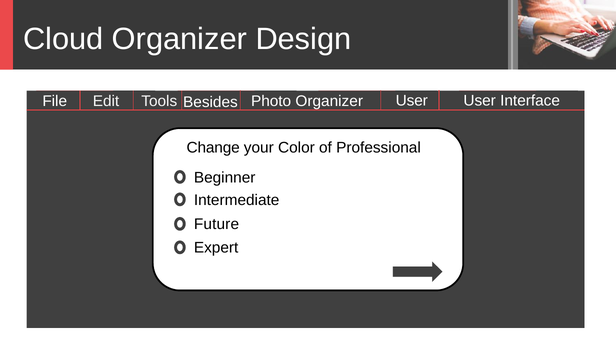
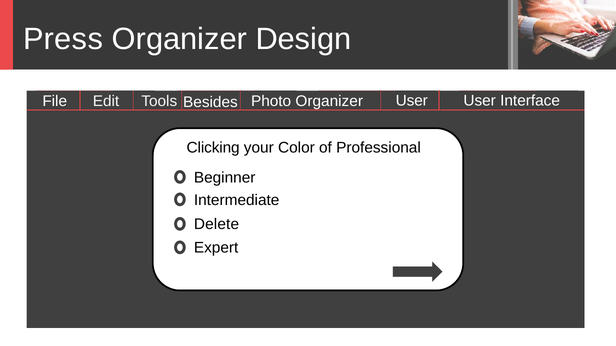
Cloud: Cloud -> Press
Change: Change -> Clicking
Future: Future -> Delete
